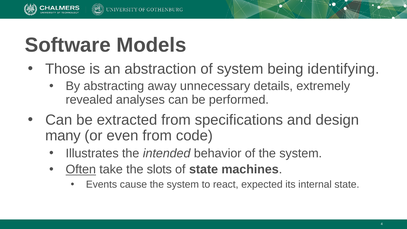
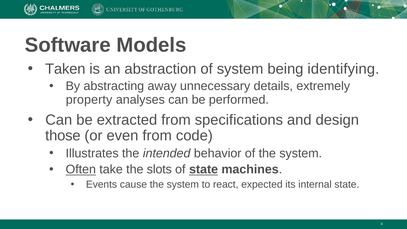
Those: Those -> Taken
revealed: revealed -> property
many: many -> those
state at (204, 169) underline: none -> present
